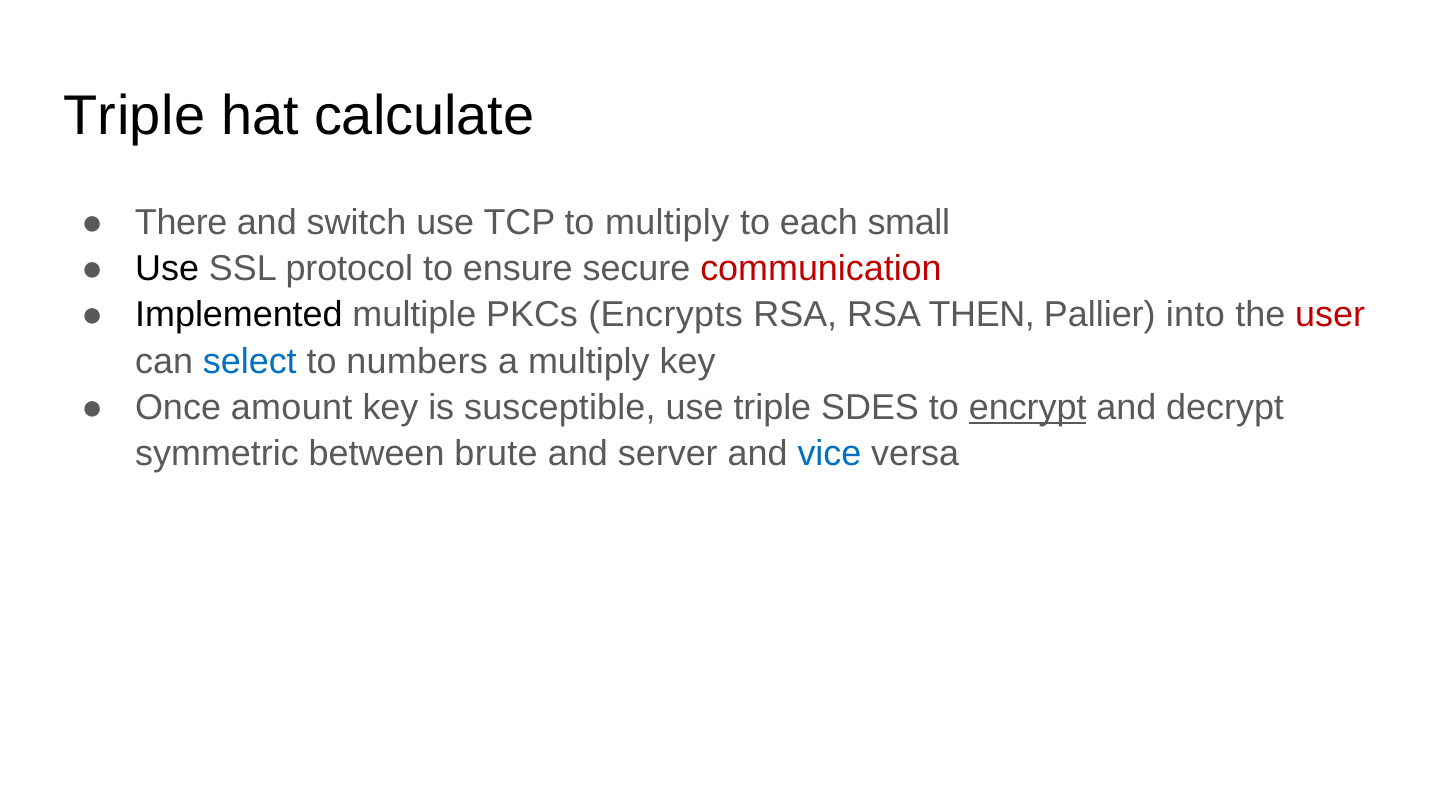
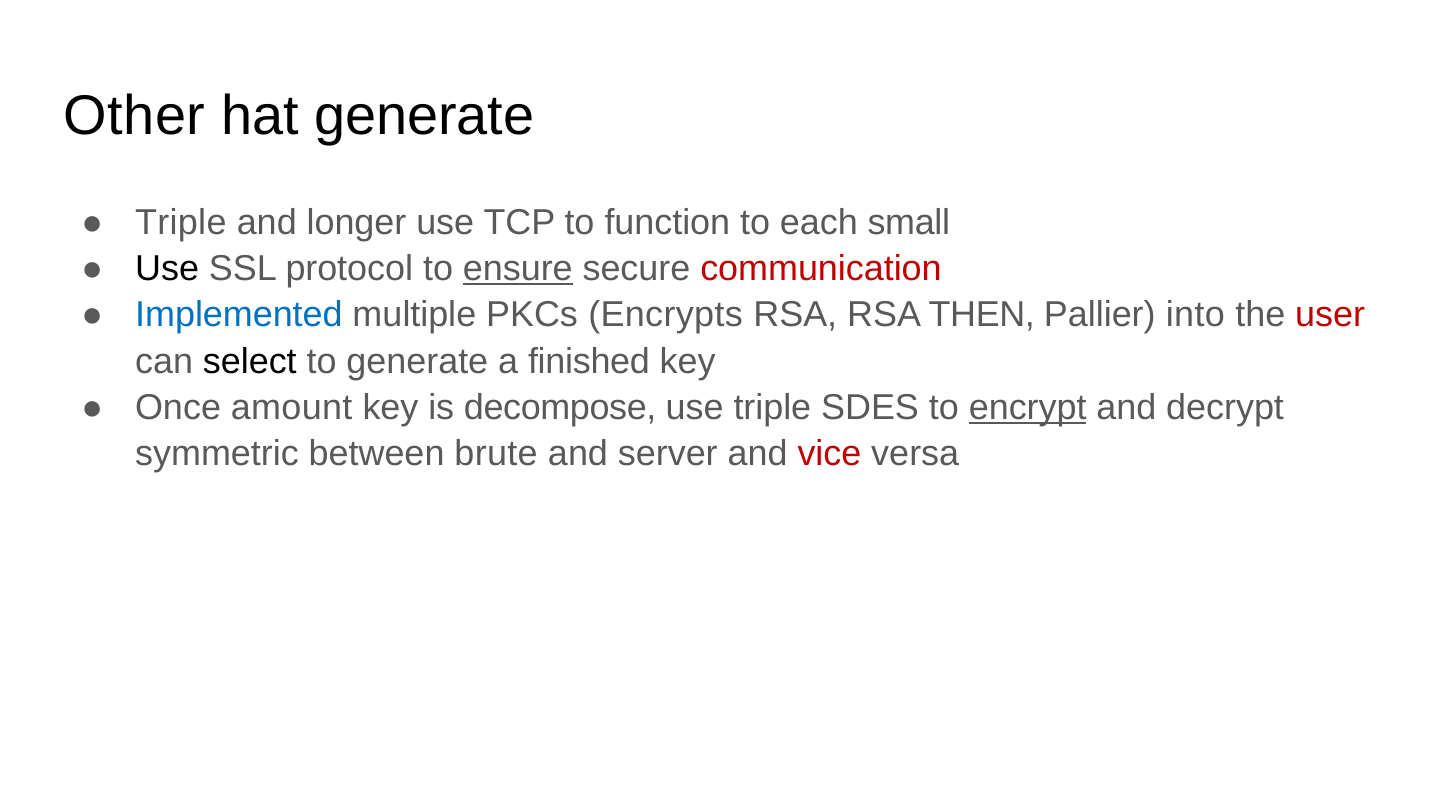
Triple at (134, 116): Triple -> Other
hat calculate: calculate -> generate
There at (181, 222): There -> Triple
switch: switch -> longer
to multiply: multiply -> function
ensure underline: none -> present
Implemented colour: black -> blue
select colour: blue -> black
to numbers: numbers -> generate
a multiply: multiply -> finished
susceptible: susceptible -> decompose
vice colour: blue -> red
